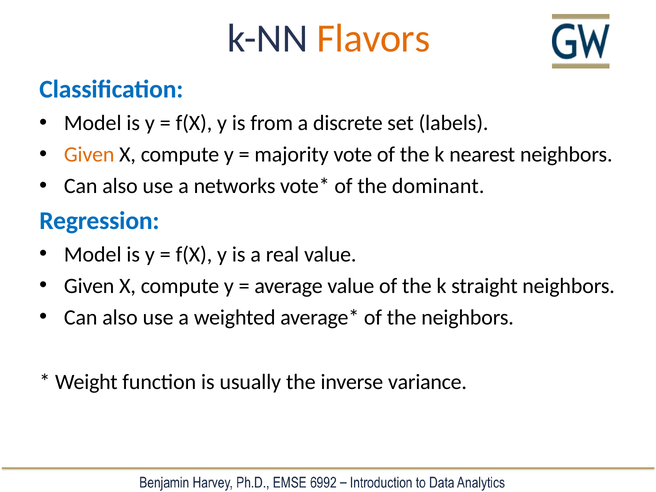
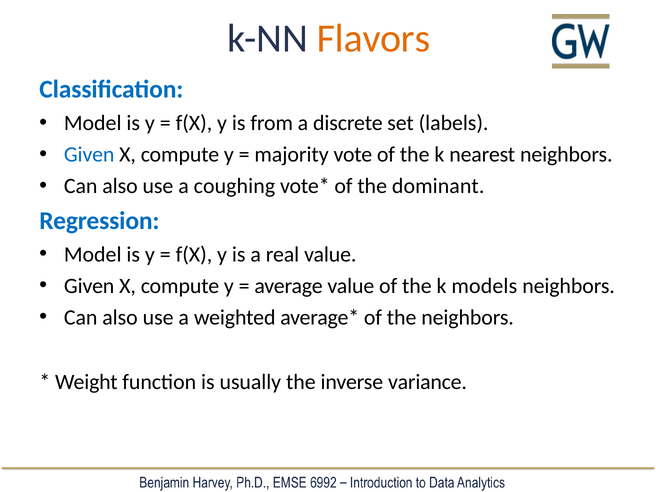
Given at (89, 155) colour: orange -> blue
networks: networks -> coughing
straight: straight -> models
